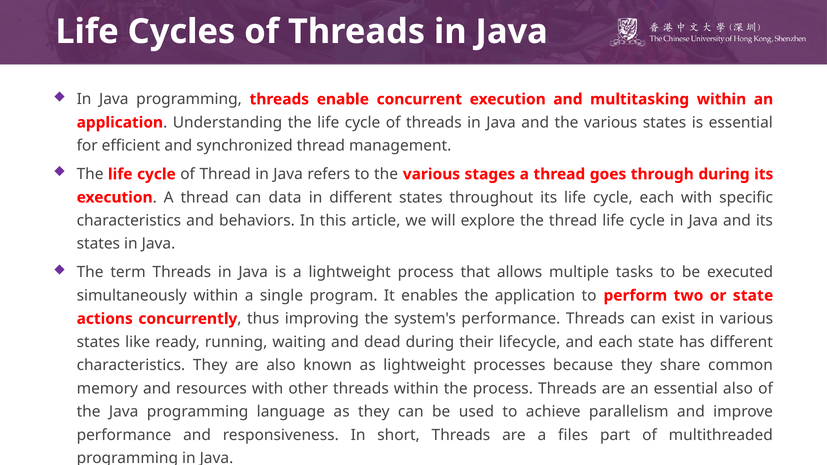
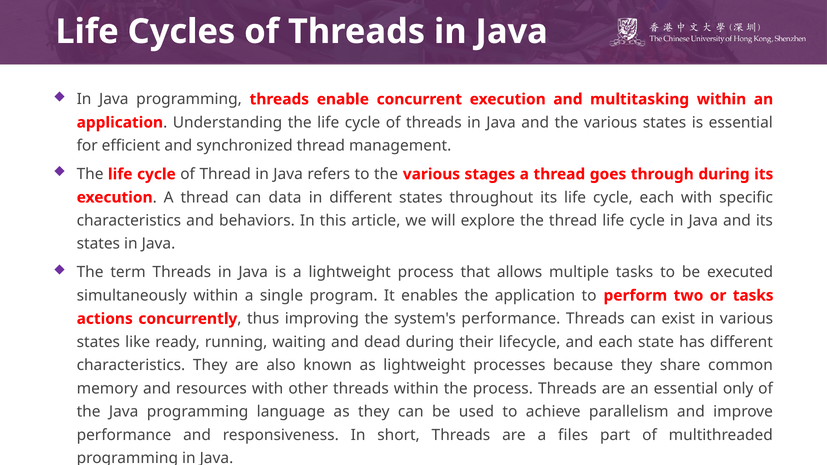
or state: state -> tasks
essential also: also -> only
